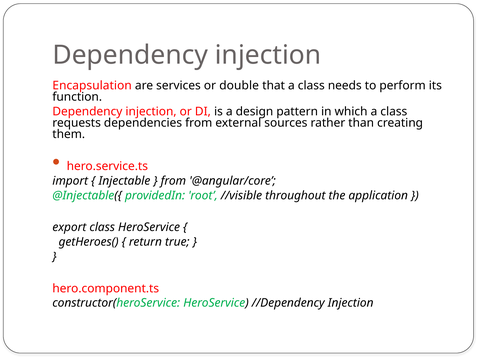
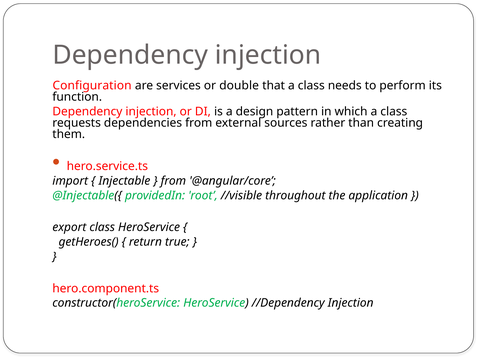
Encapsulation: Encapsulation -> Configuration
